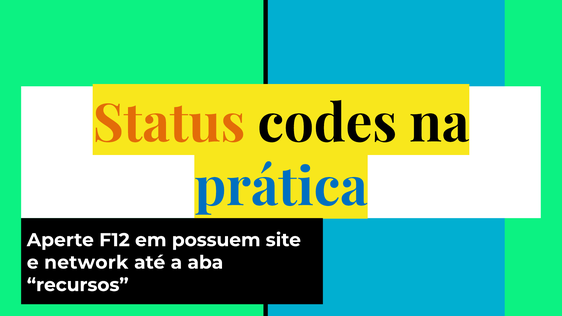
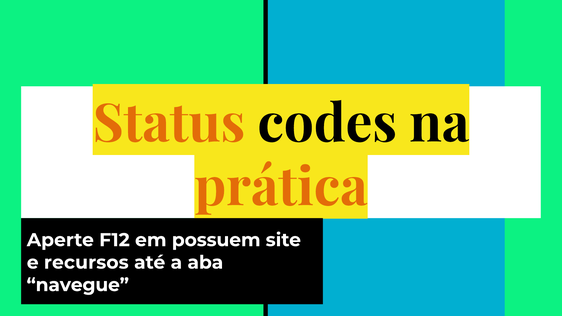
prática colour: blue -> orange
network: network -> recursos
recursos: recursos -> navegue
